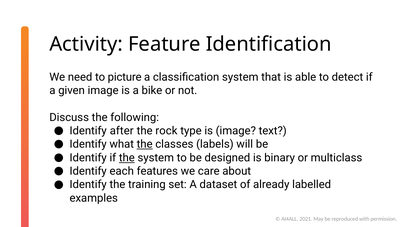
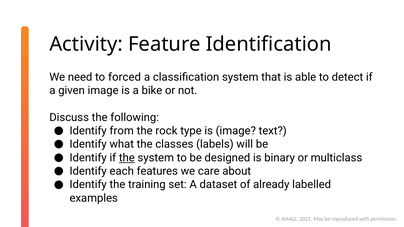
picture: picture -> forced
after: after -> from
the at (145, 144) underline: present -> none
